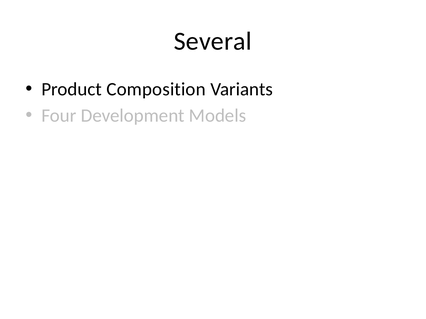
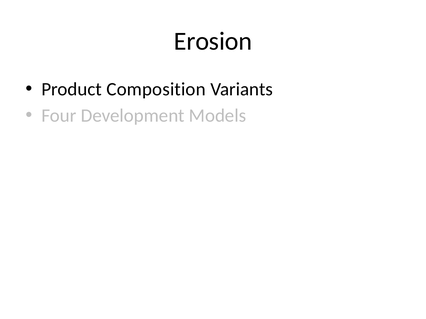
Several: Several -> Erosion
